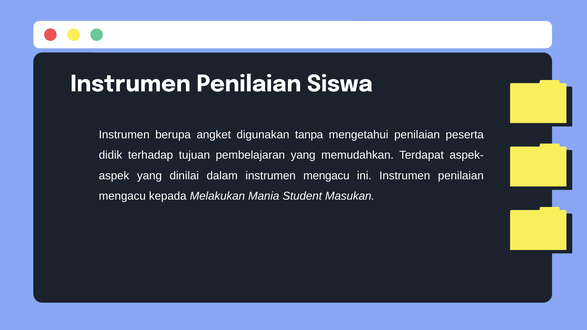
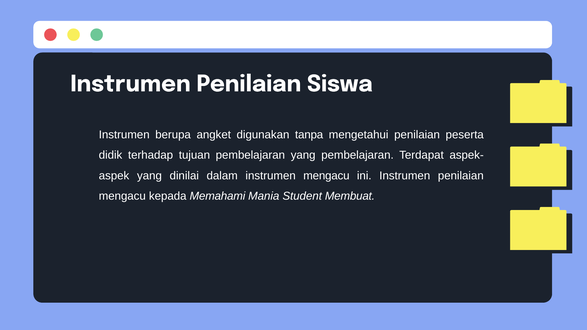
yang memudahkan: memudahkan -> pembelajaran
Melakukan: Melakukan -> Memahami
Masukan: Masukan -> Membuat
